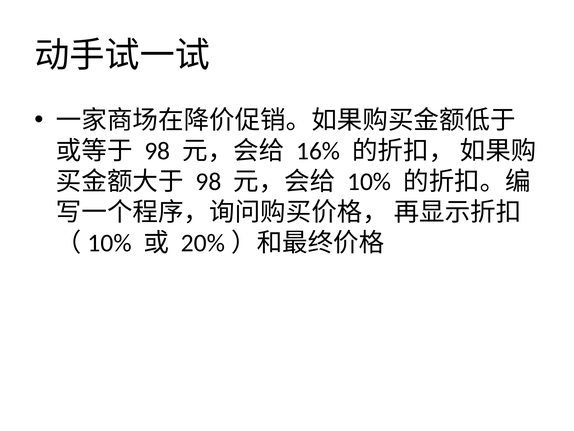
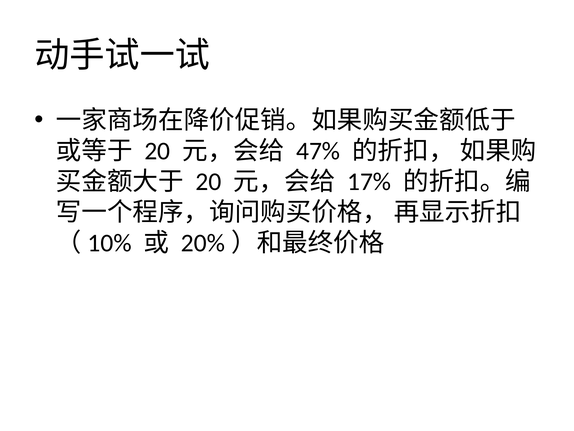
98 at (157, 151): 98 -> 20
16%: 16% -> 47%
98 at (208, 182): 98 -> 20
10%: 10% -> 17%
